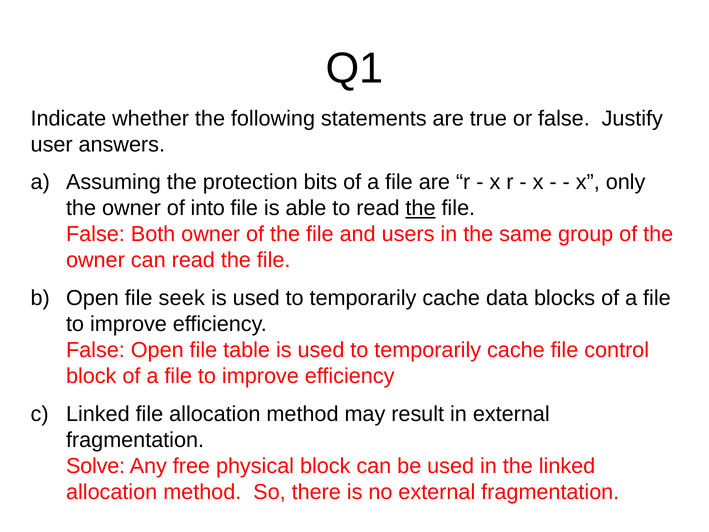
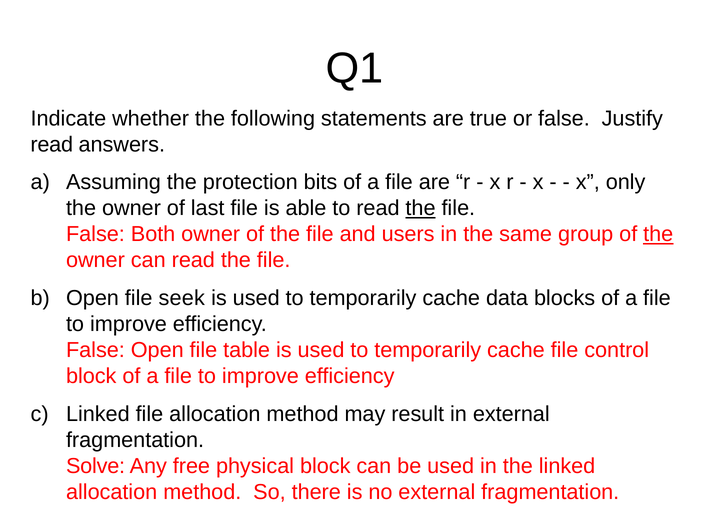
user at (52, 144): user -> read
into: into -> last
the at (658, 234) underline: none -> present
